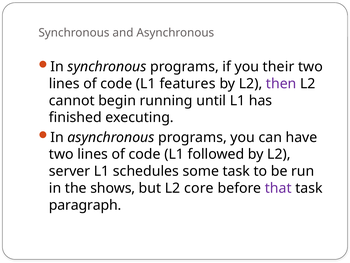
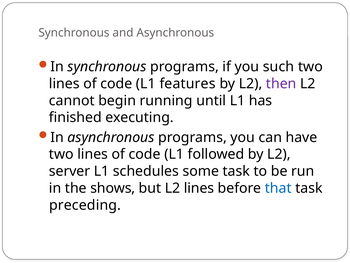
their: their -> such
L2 core: core -> lines
that colour: purple -> blue
paragraph: paragraph -> preceding
